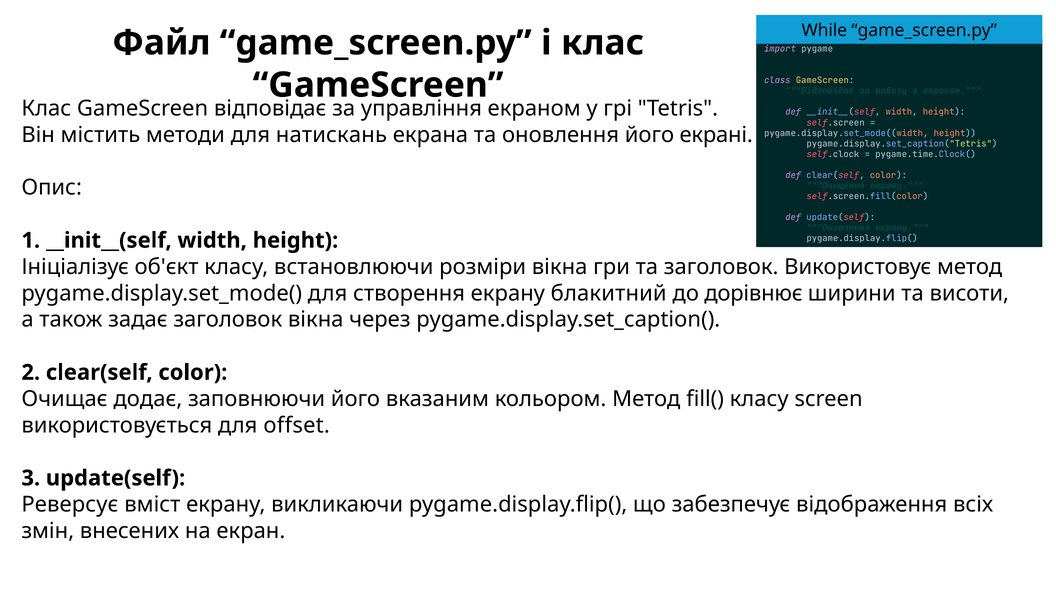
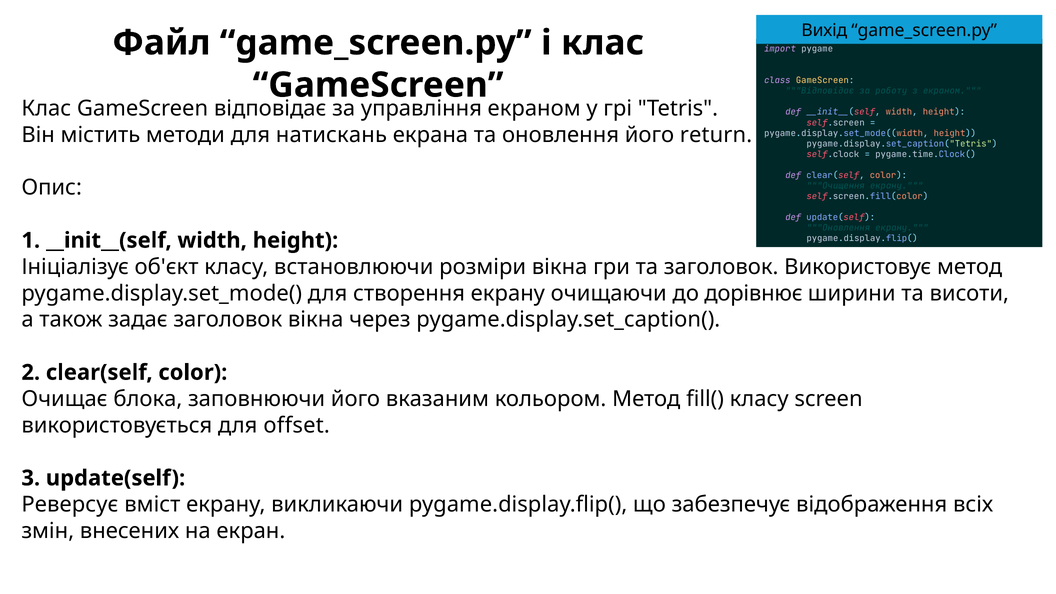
While: While -> Вихід
екрані: екрані -> return
блакитний: блакитний -> очищаючи
додає: додає -> блока
